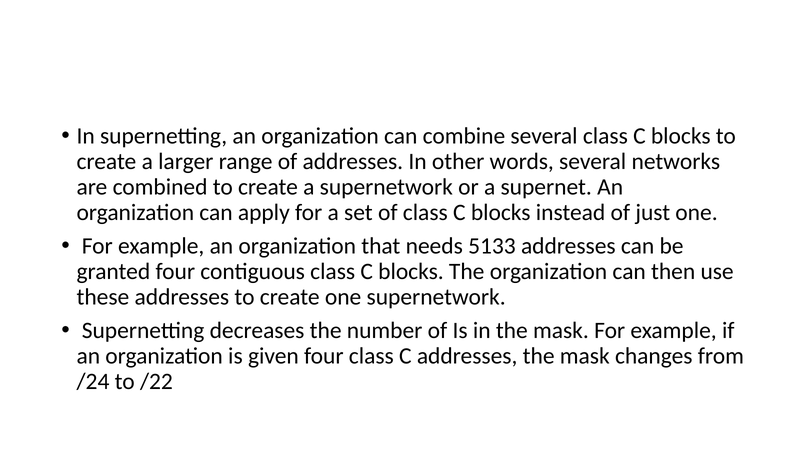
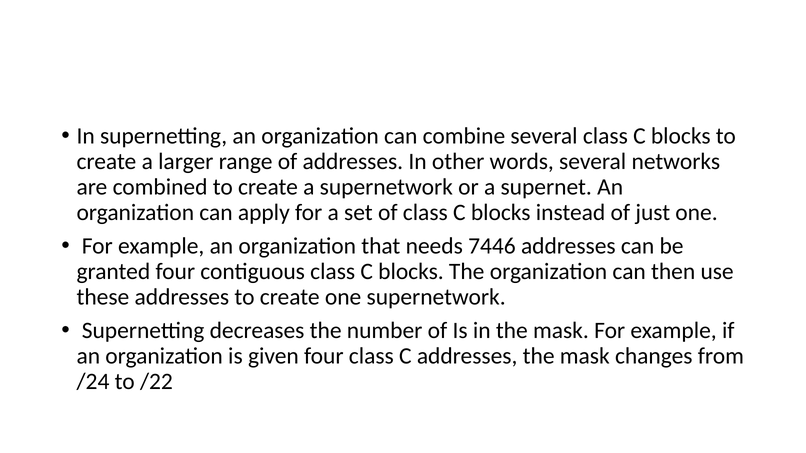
5133: 5133 -> 7446
